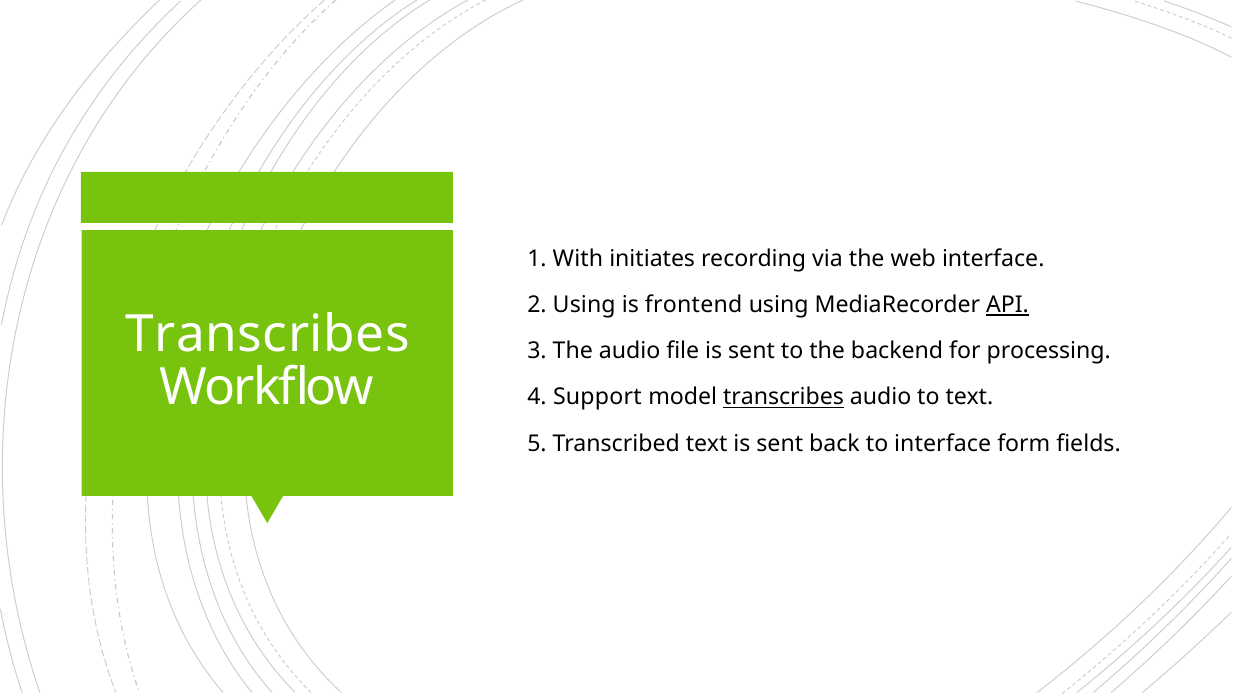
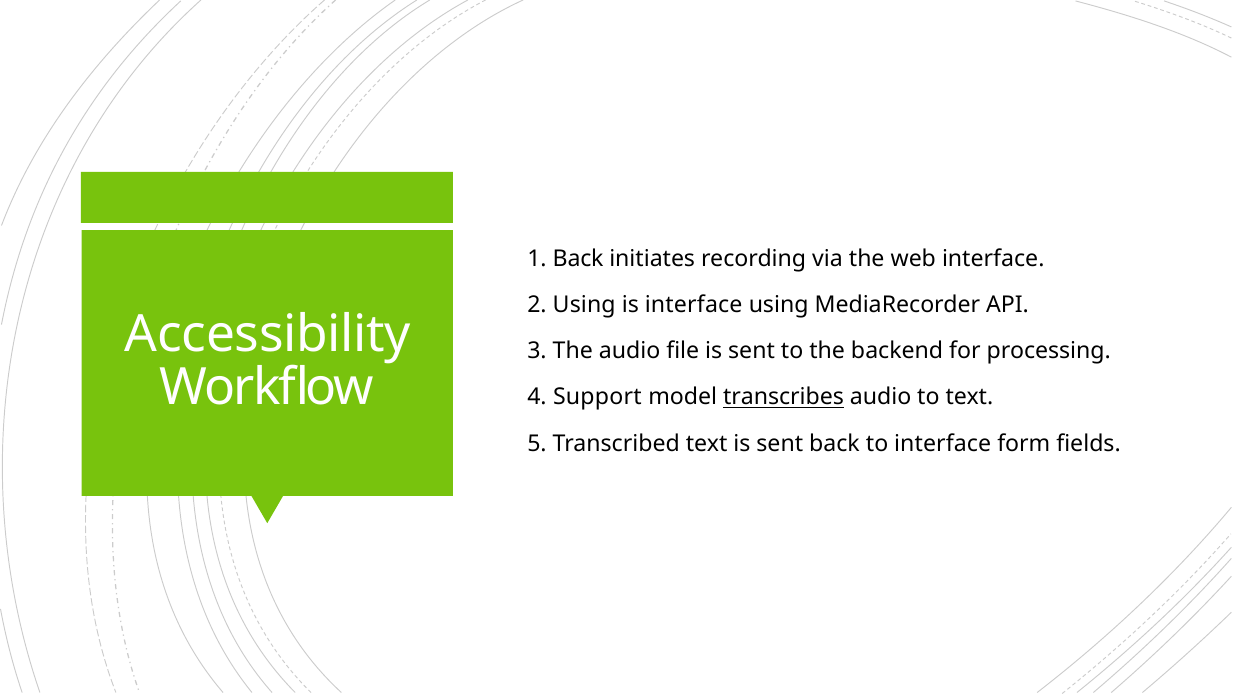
1 With: With -> Back
is frontend: frontend -> interface
API underline: present -> none
Transcribes at (268, 335): Transcribes -> Accessibility
